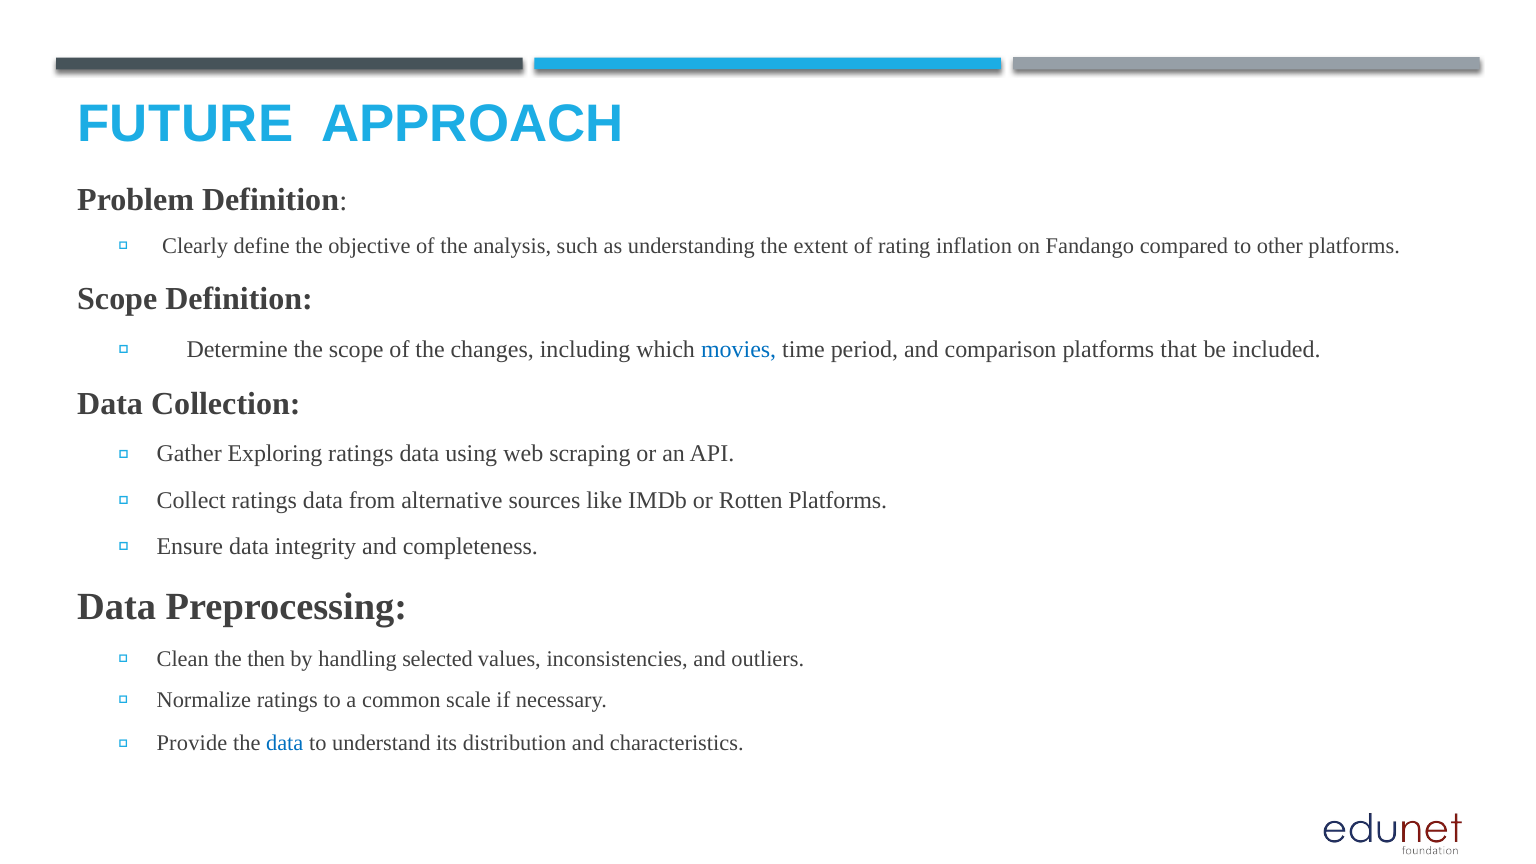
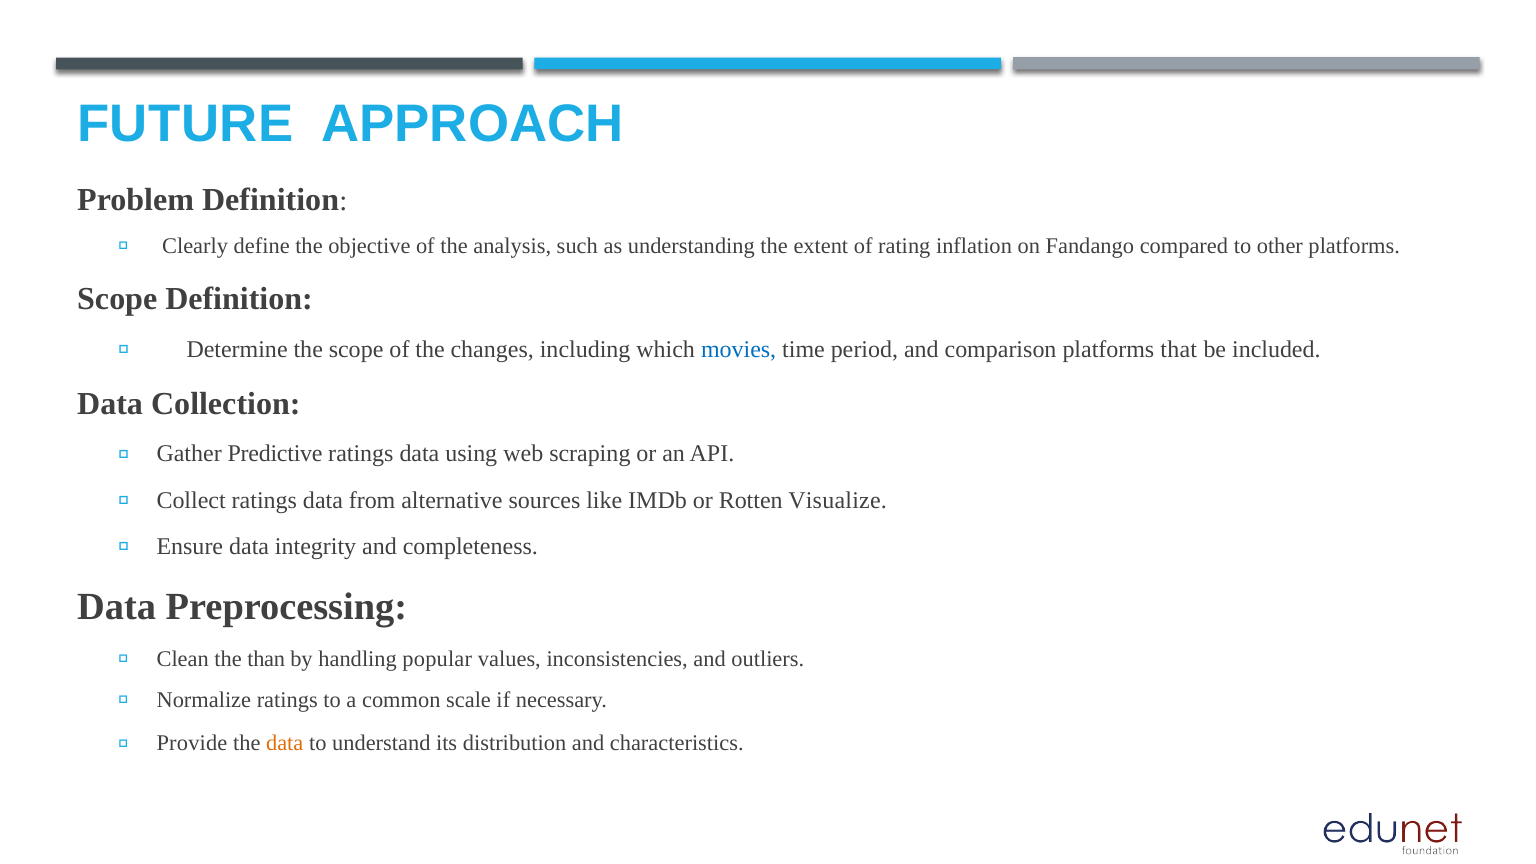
Exploring: Exploring -> Predictive
Rotten Platforms: Platforms -> Visualize
then: then -> than
selected: selected -> popular
data at (285, 743) colour: blue -> orange
